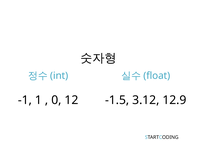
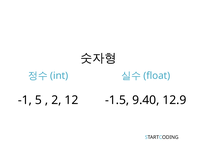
1: 1 -> 5
0: 0 -> 2
3.12: 3.12 -> 9.40
